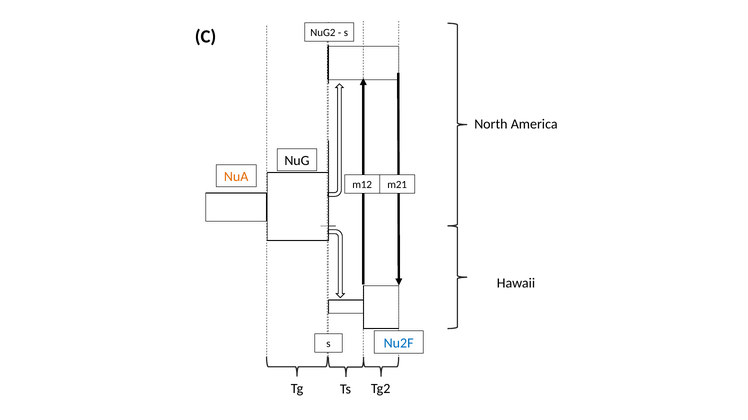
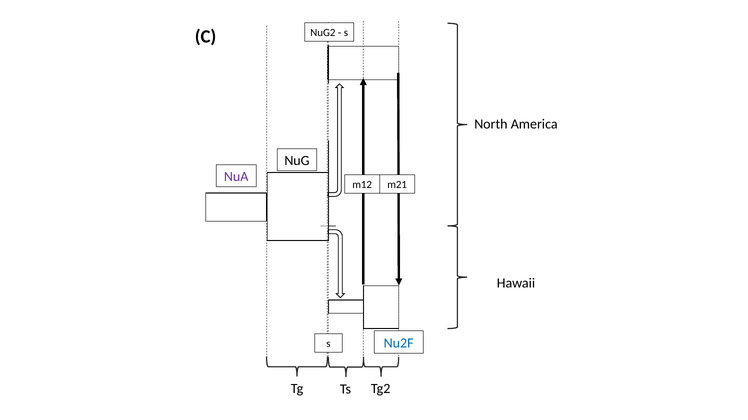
NuA colour: orange -> purple
